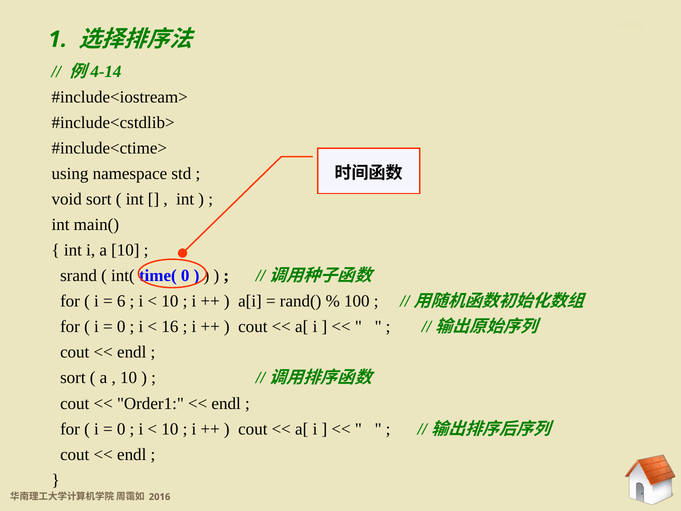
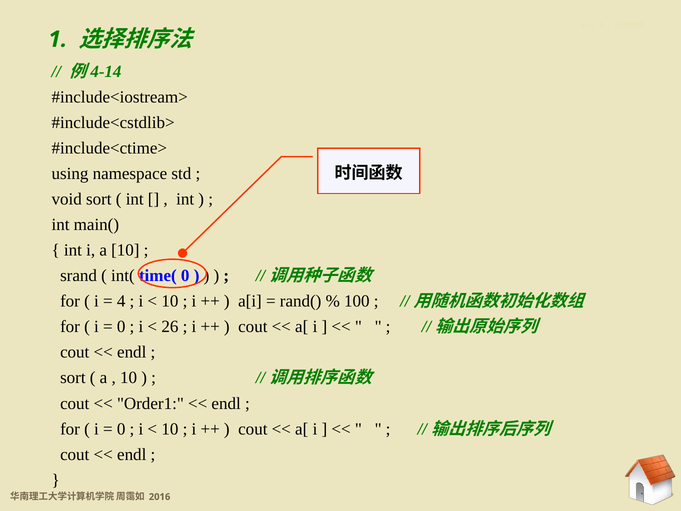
6: 6 -> 4
16: 16 -> 26
